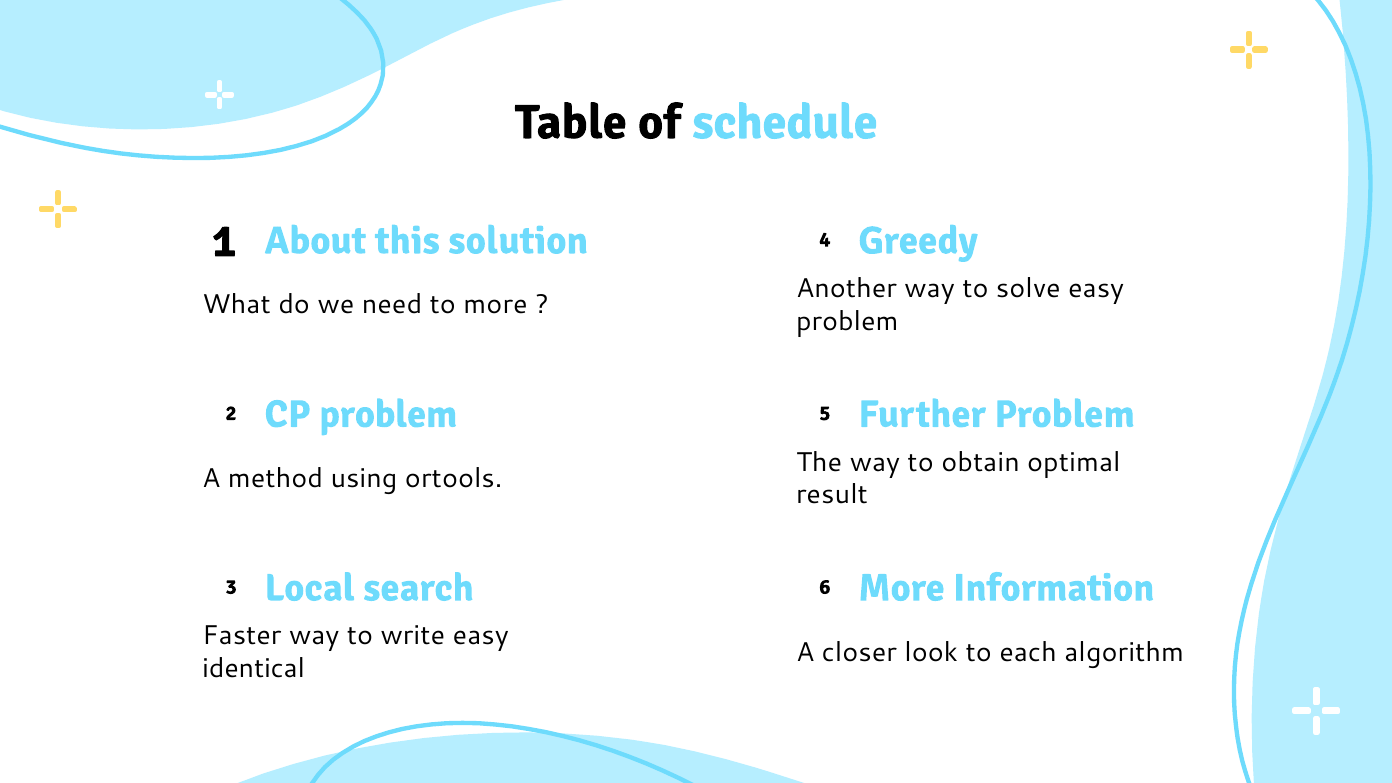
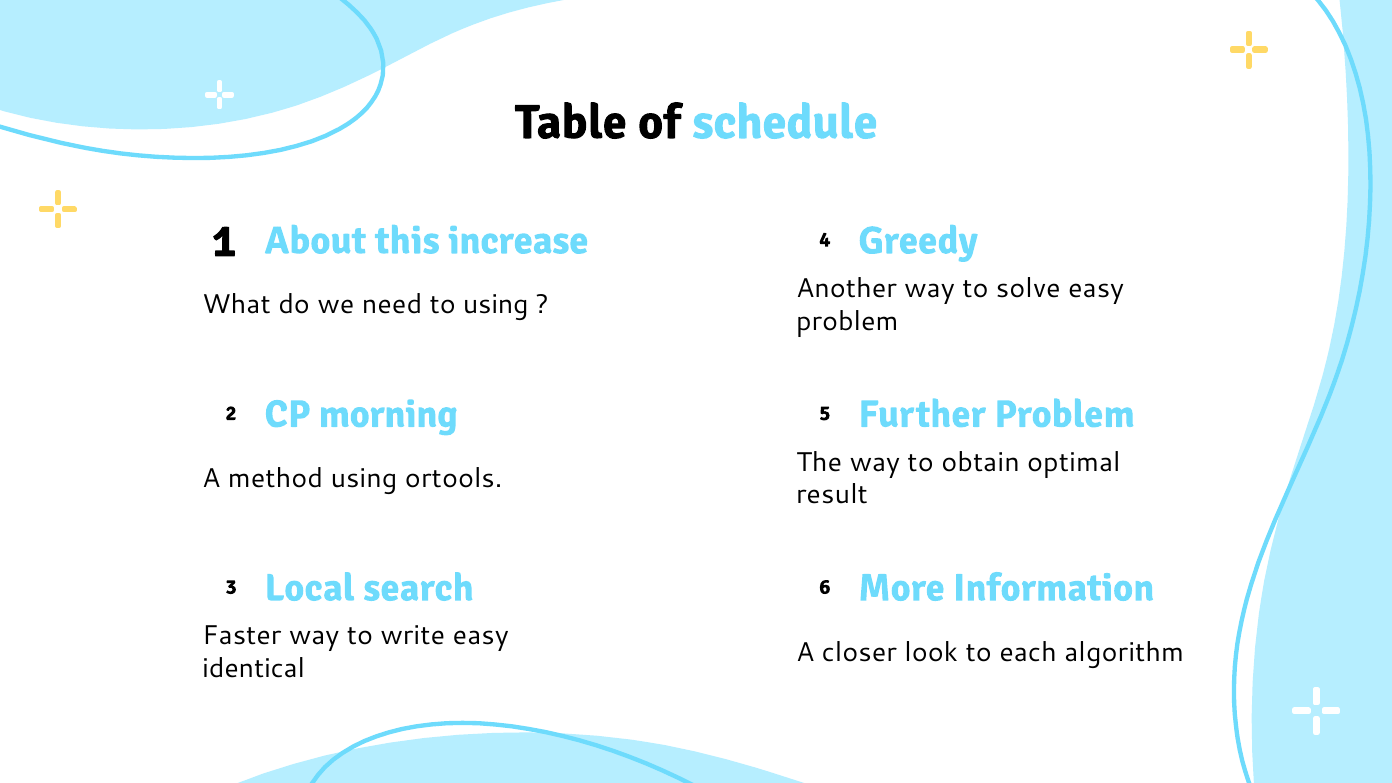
solution: solution -> increase
to more: more -> using
CP problem: problem -> morning
